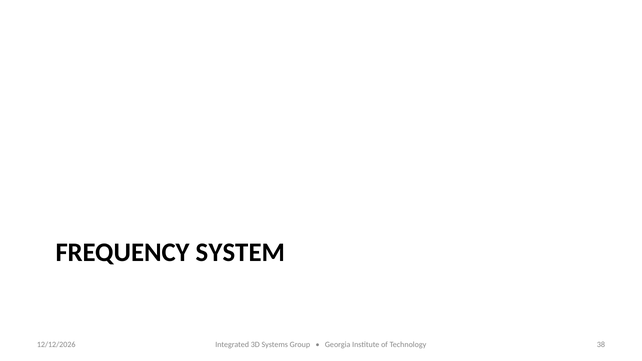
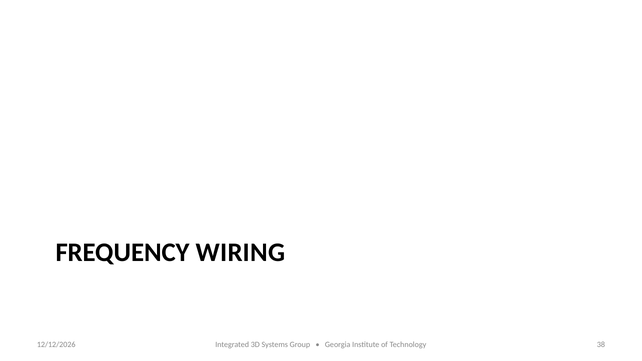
SYSTEM: SYSTEM -> WIRING
